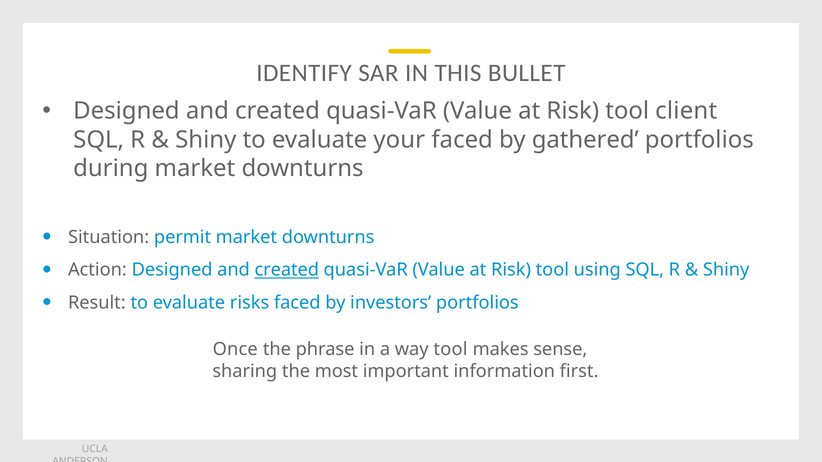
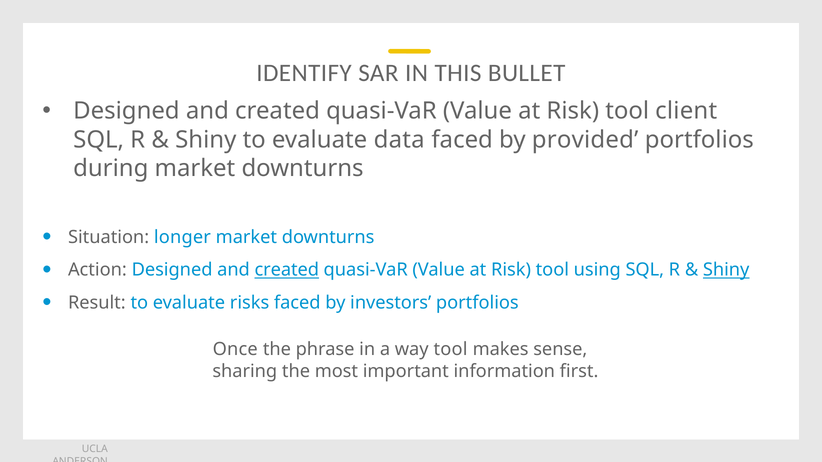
your: your -> data
gathered: gathered -> provided
permit: permit -> longer
Shiny at (726, 270) underline: none -> present
